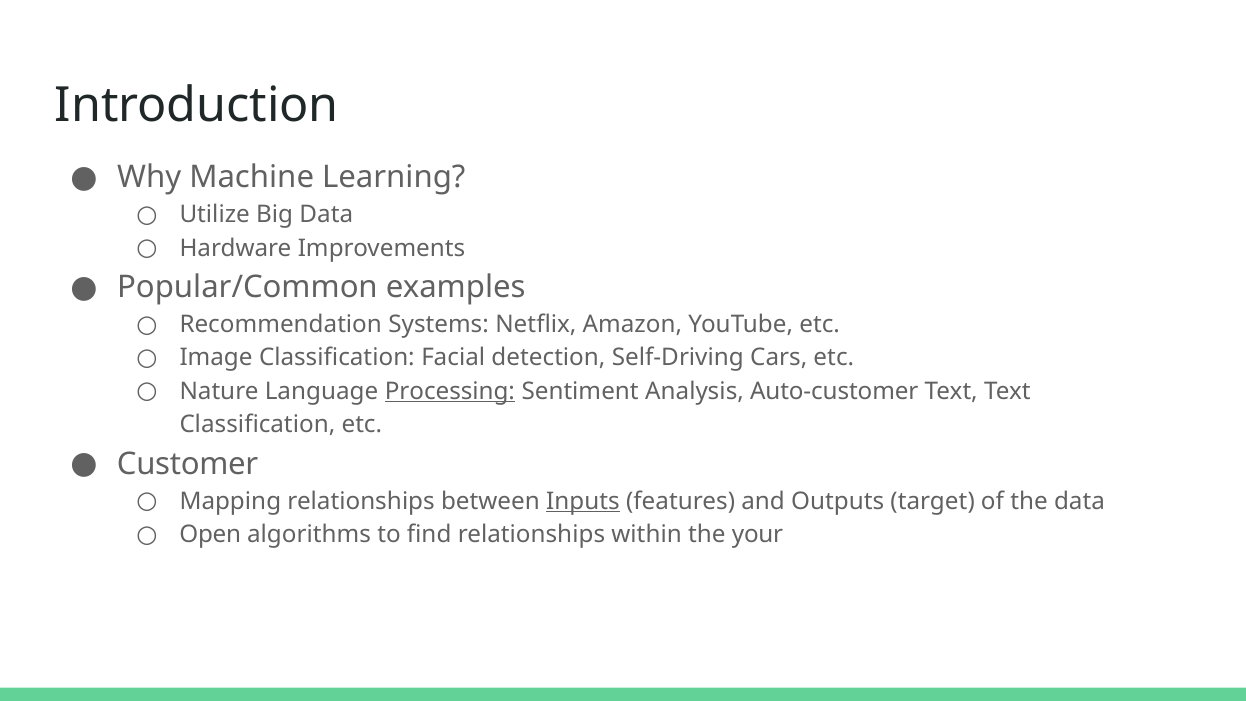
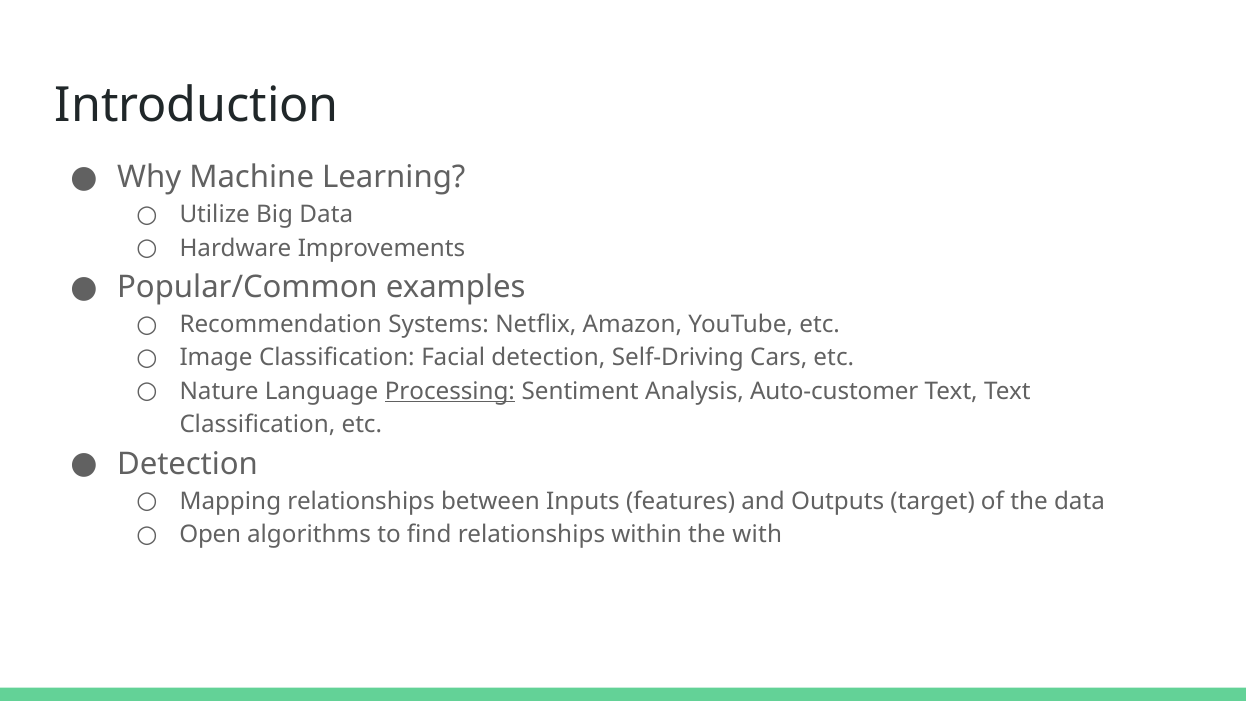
Customer at (188, 464): Customer -> Detection
Inputs underline: present -> none
your: your -> with
